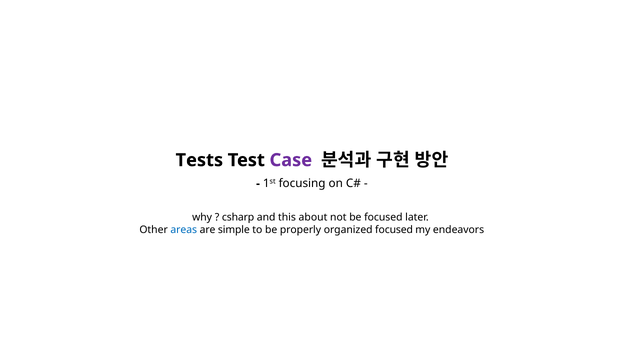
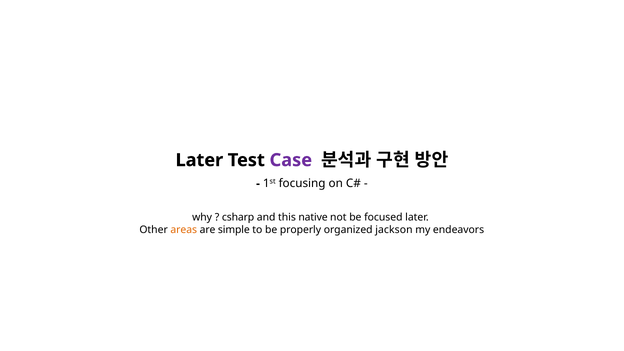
Tests at (199, 160): Tests -> Later
about: about -> native
areas colour: blue -> orange
organized focused: focused -> jackson
